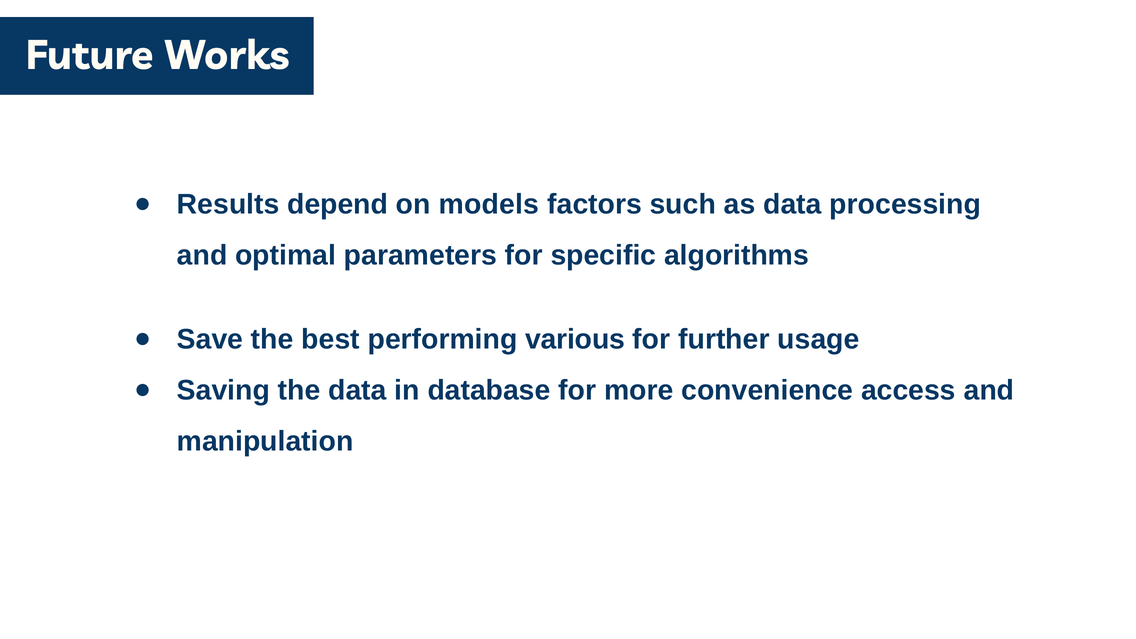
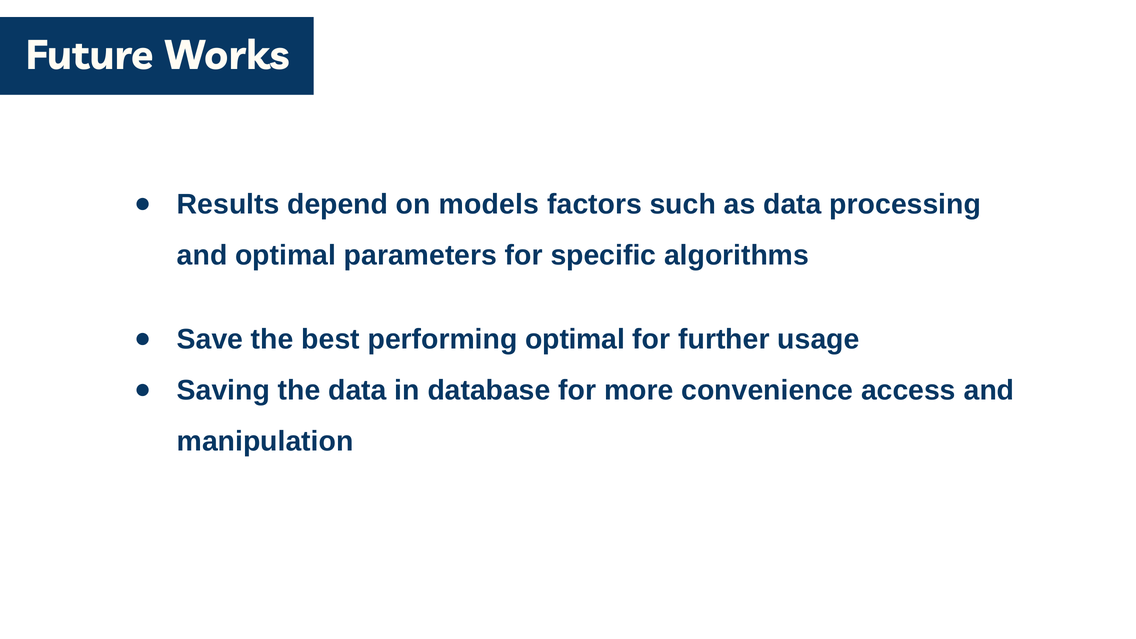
performing various: various -> optimal
